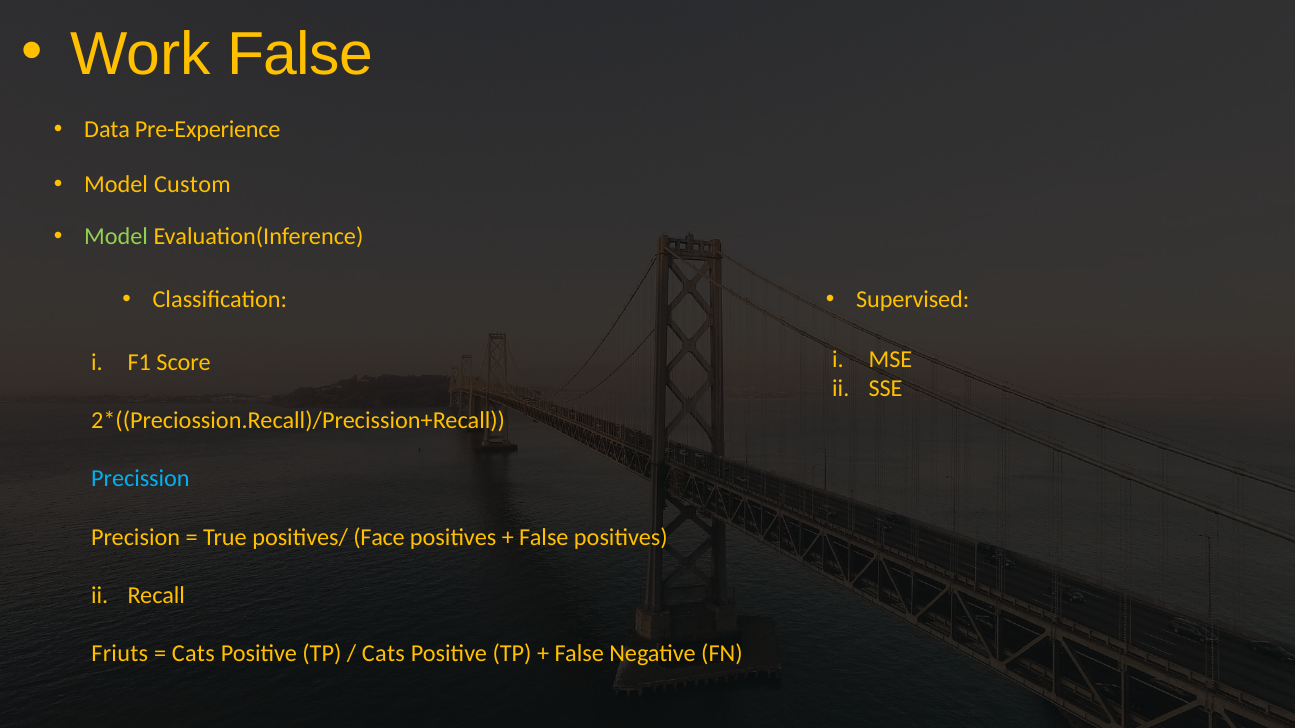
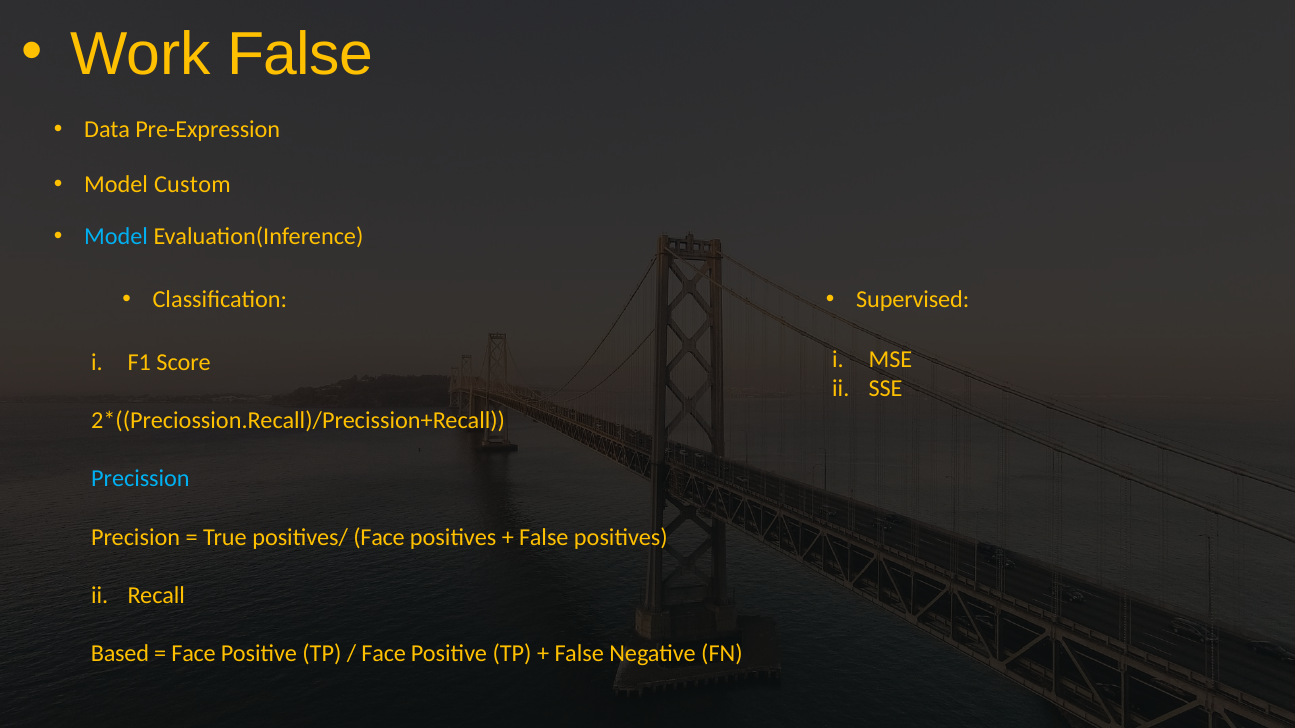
Pre-Experience: Pre-Experience -> Pre-Expression
Model at (116, 237) colour: light green -> light blue
Friuts: Friuts -> Based
Cats at (193, 654): Cats -> Face
Cats at (383, 654): Cats -> Face
